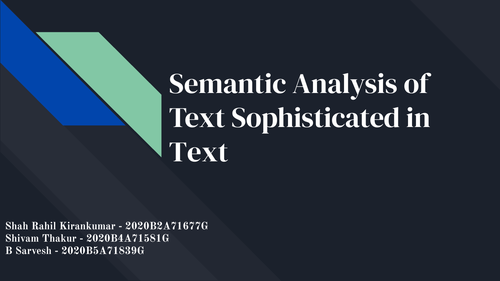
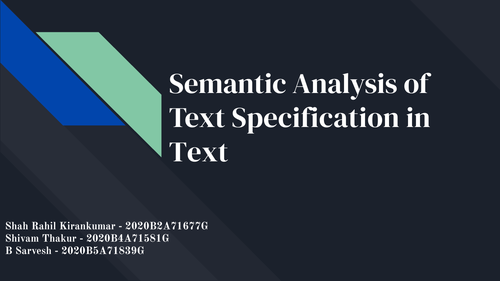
Sophisticated: Sophisticated -> Specification
